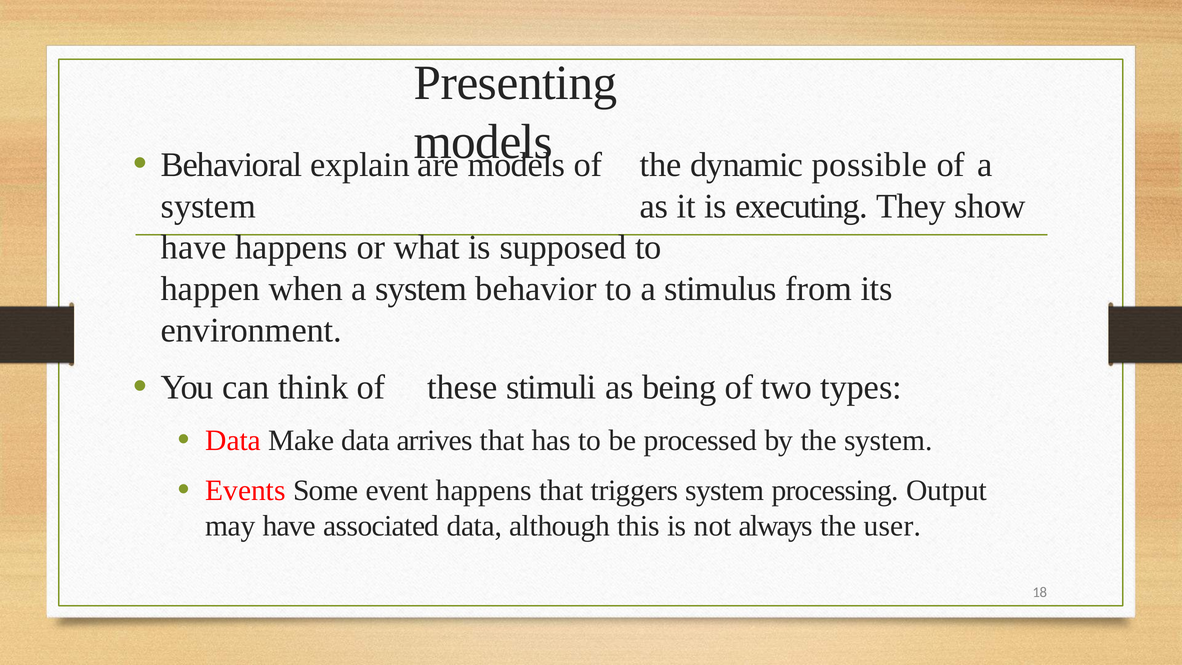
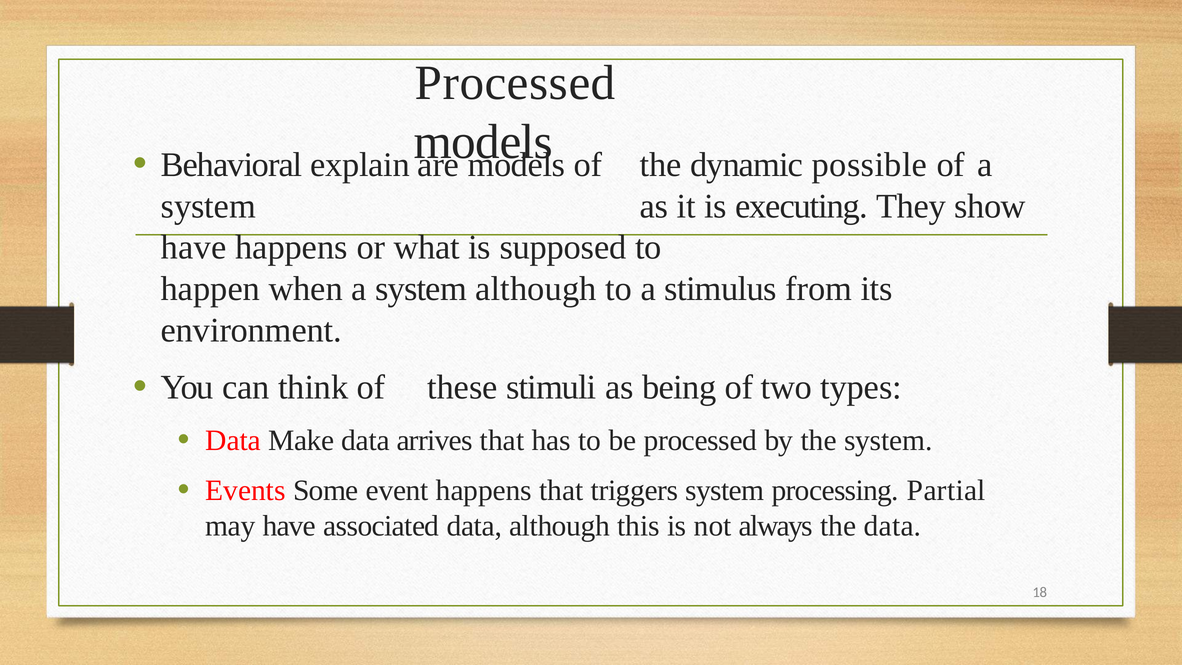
Presenting at (516, 83): Presenting -> Processed
system behavior: behavior -> although
Output: Output -> Partial
the user: user -> data
